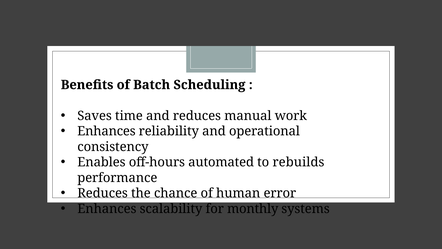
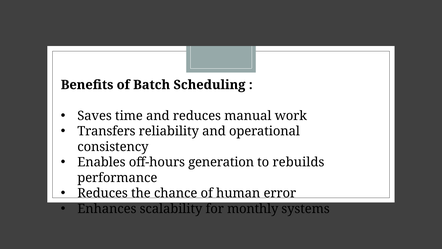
Enhances at (106, 131): Enhances -> Transfers
automated: automated -> generation
